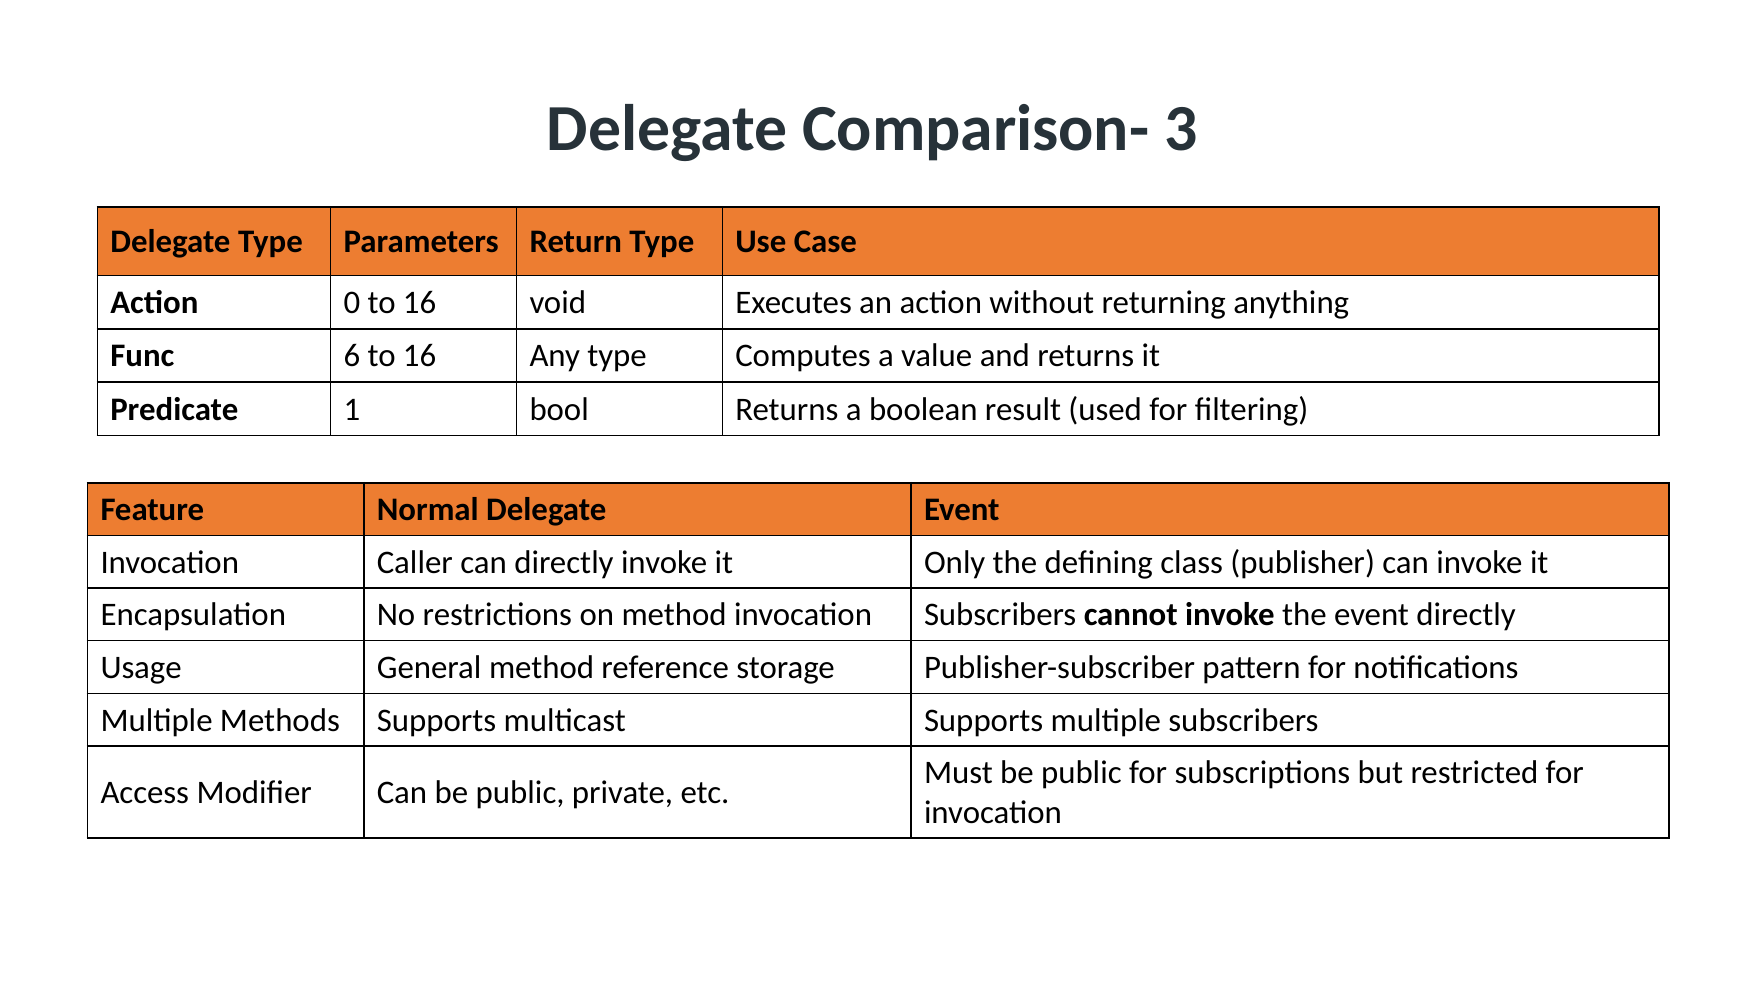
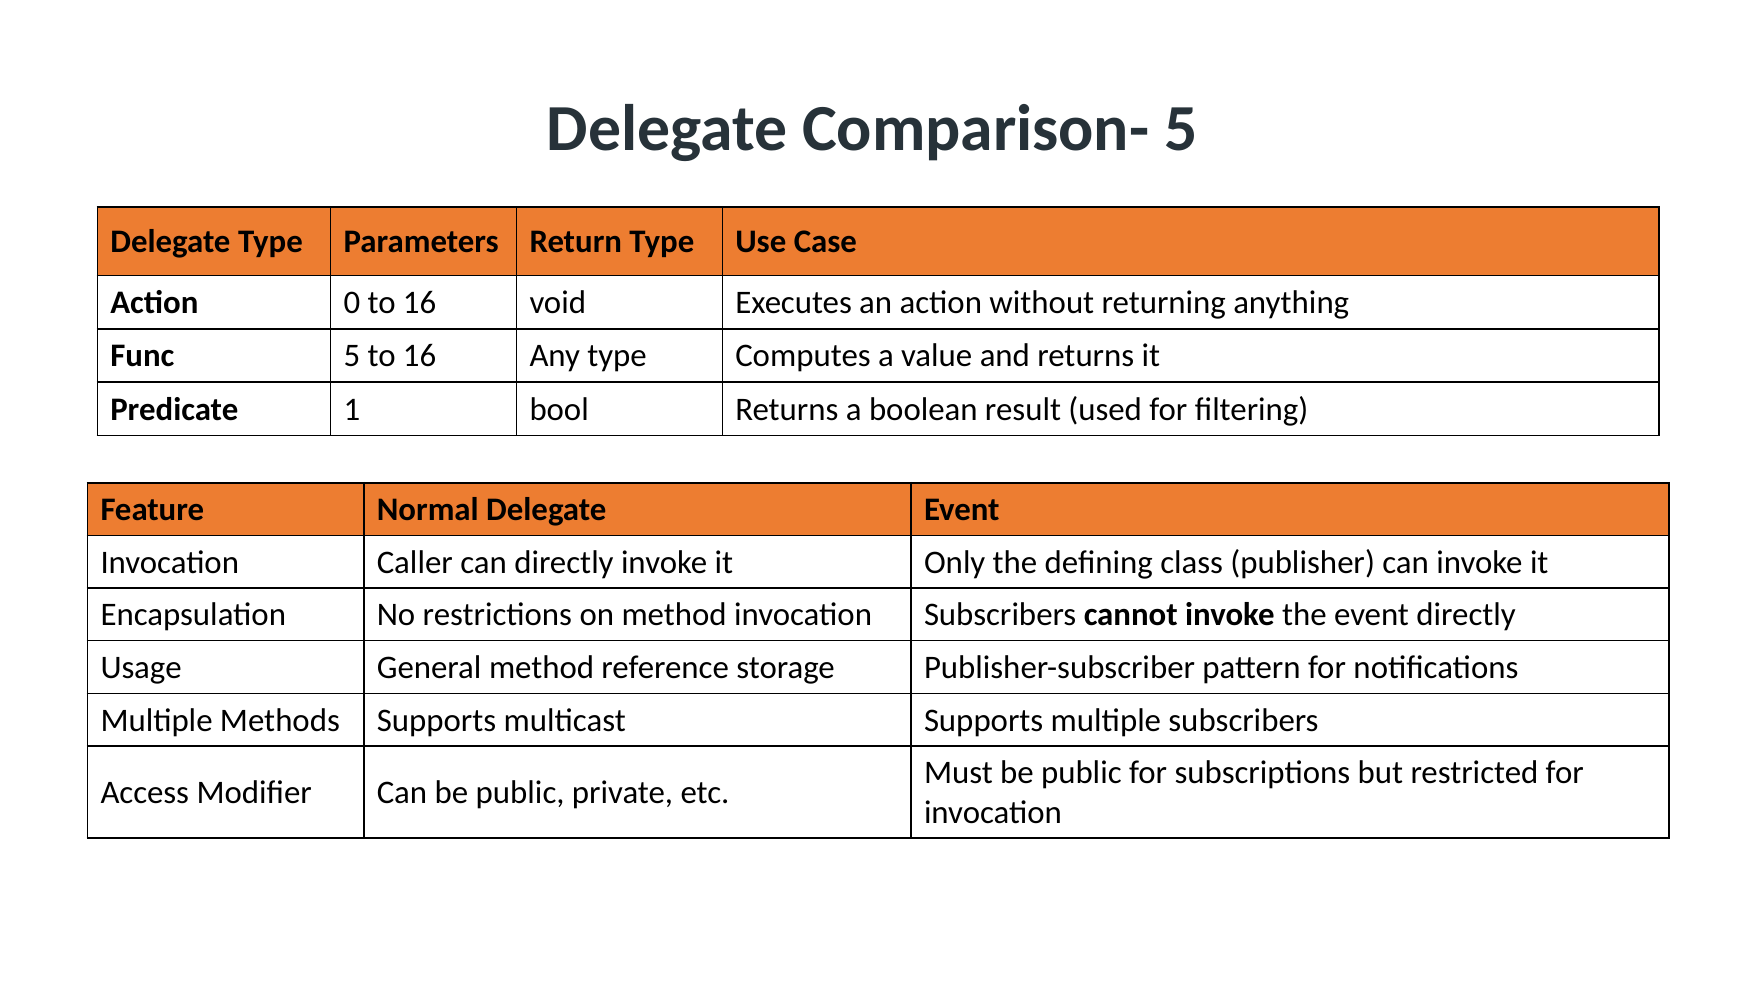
Comparison- 3: 3 -> 5
Func 6: 6 -> 5
